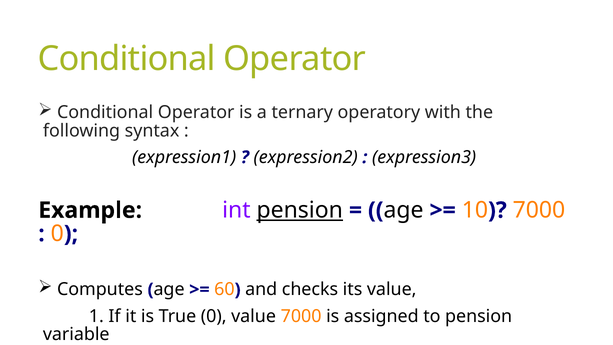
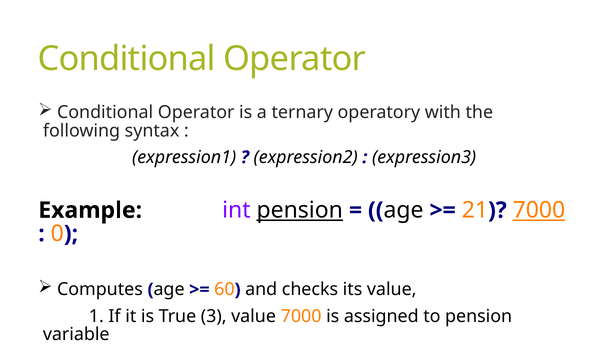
10: 10 -> 21
7000 at (539, 210) underline: none -> present
True 0: 0 -> 3
